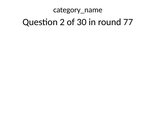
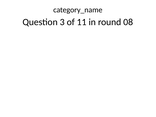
2: 2 -> 3
30: 30 -> 11
77: 77 -> 08
